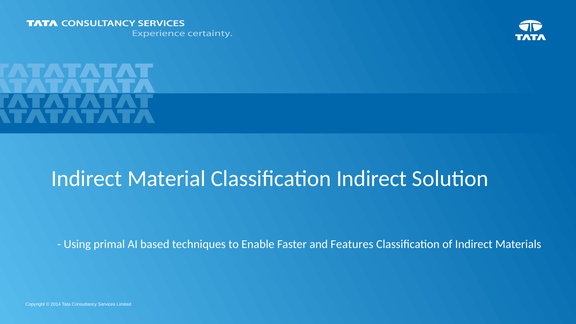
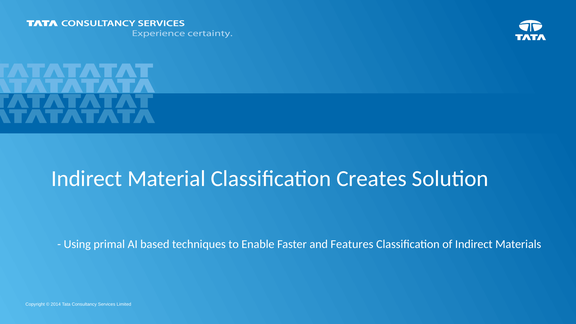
Classification Indirect: Indirect -> Creates
